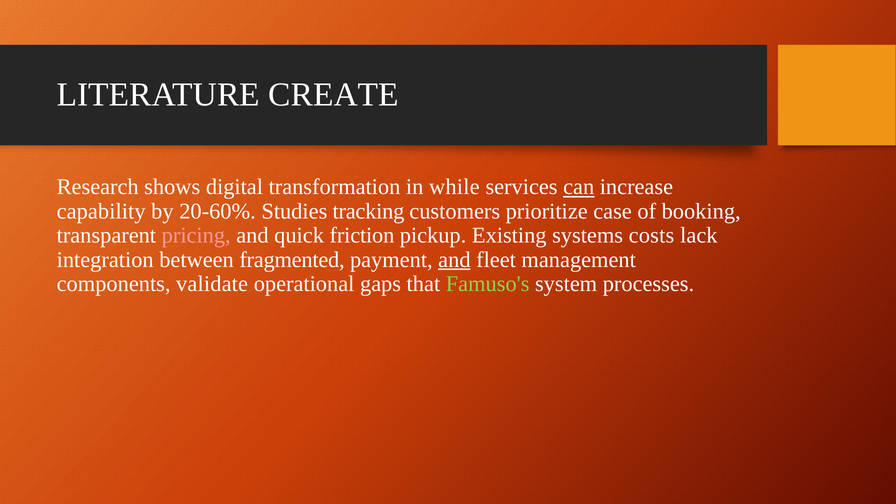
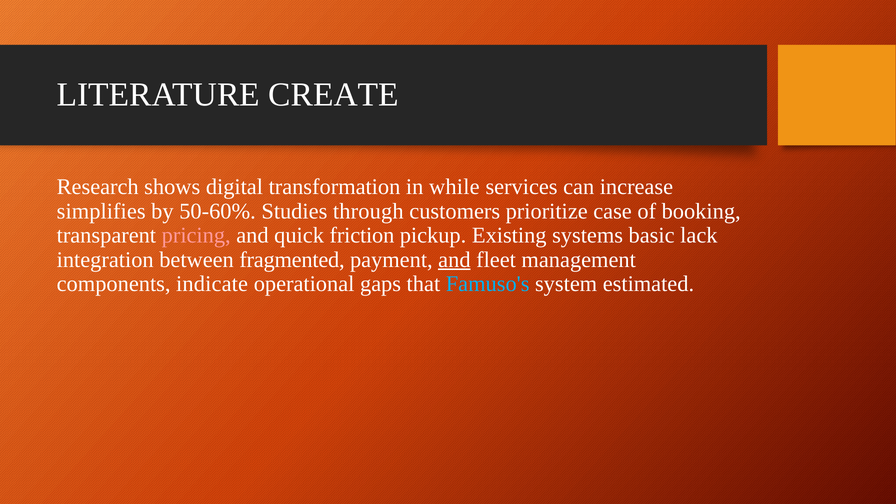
can underline: present -> none
capability: capability -> simplifies
20-60%: 20-60% -> 50-60%
tracking: tracking -> through
costs: costs -> basic
validate: validate -> indicate
Famuso's colour: light green -> light blue
processes: processes -> estimated
